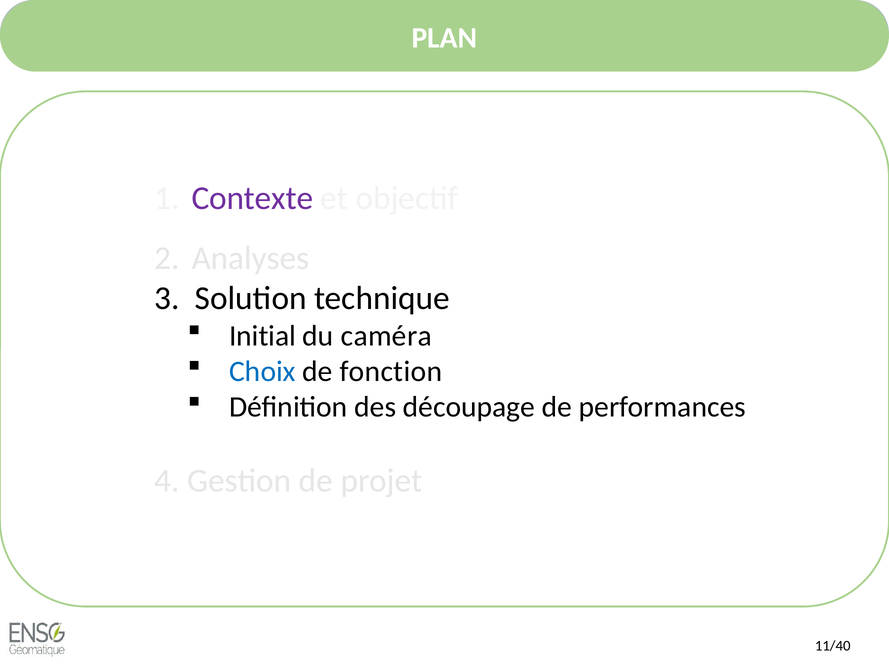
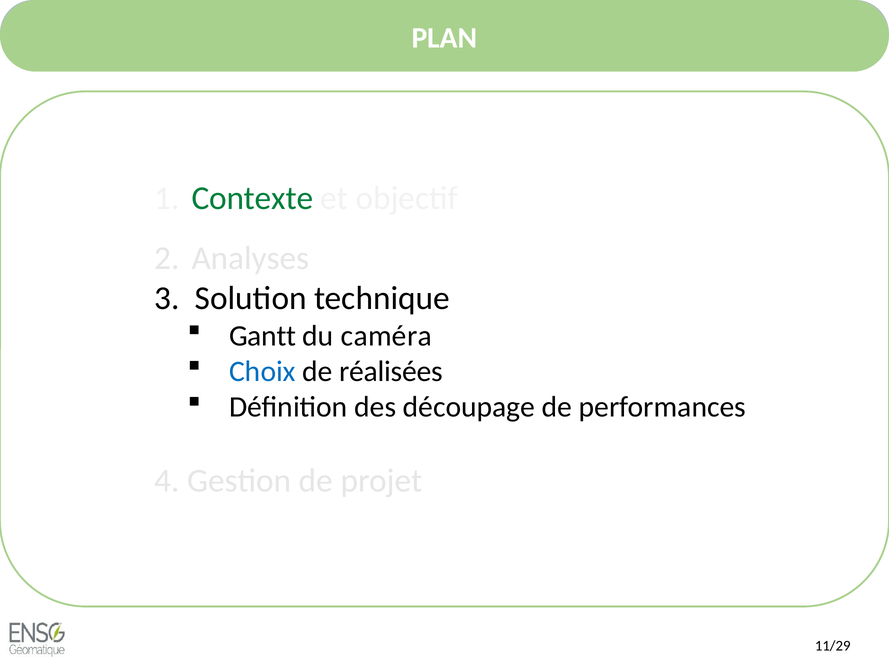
Contexte colour: purple -> green
Initial: Initial -> Gantt
fonction: fonction -> réalisées
11/40: 11/40 -> 11/29
